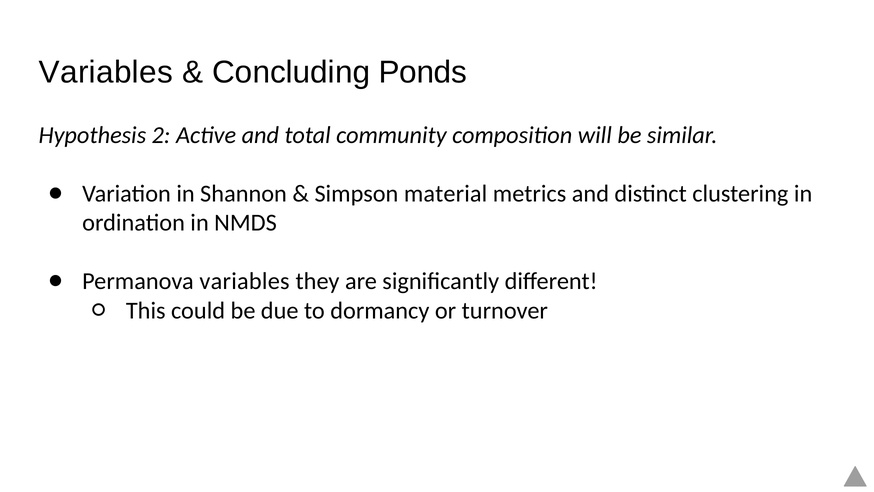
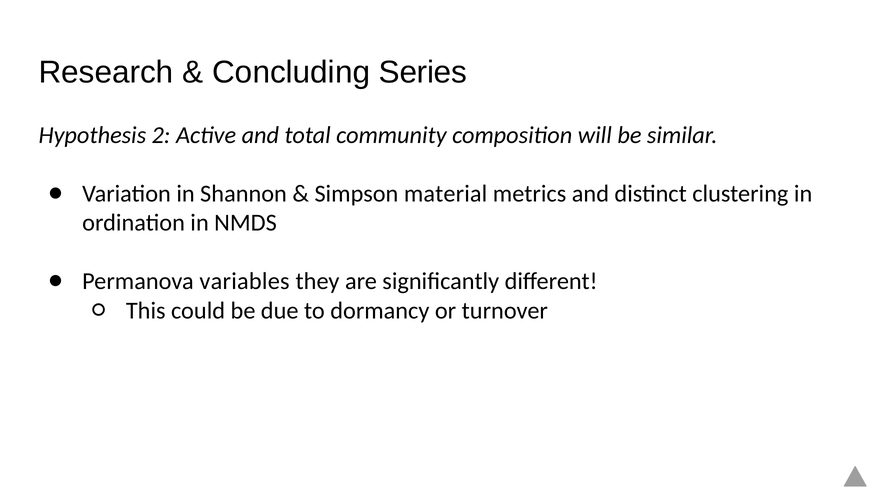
Variables at (106, 72): Variables -> Research
Ponds: Ponds -> Series
